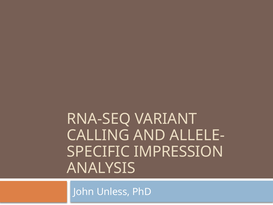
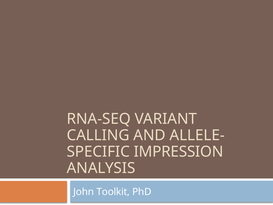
Unless: Unless -> Toolkit
